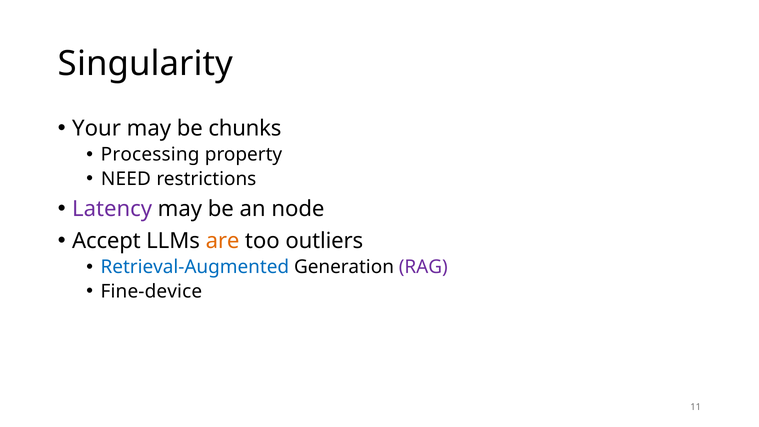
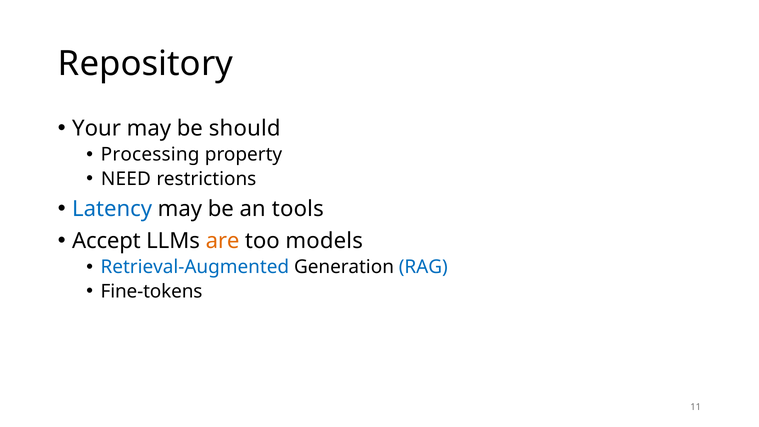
Singularity: Singularity -> Repository
chunks: chunks -> should
Latency colour: purple -> blue
node: node -> tools
outliers: outliers -> models
RAG colour: purple -> blue
Fine-device: Fine-device -> Fine-tokens
